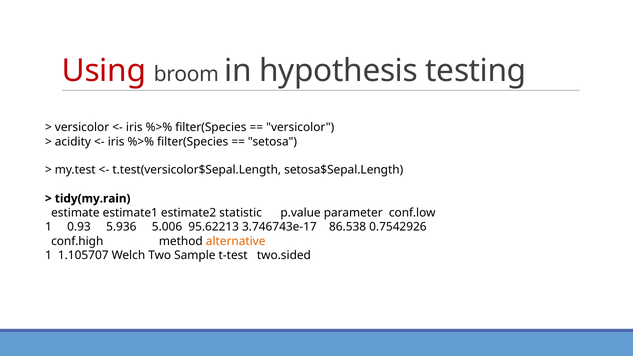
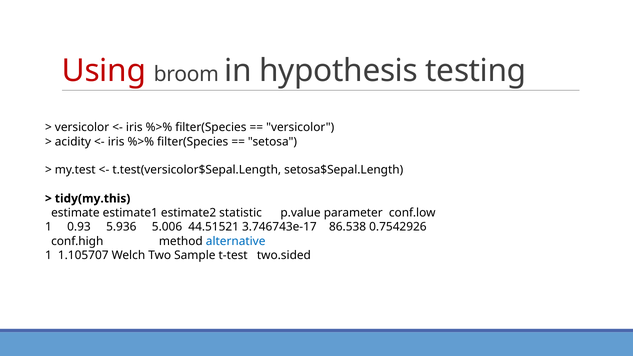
tidy(my.rain: tidy(my.rain -> tidy(my.this
95.62213: 95.62213 -> 44.51521
alternative colour: orange -> blue
